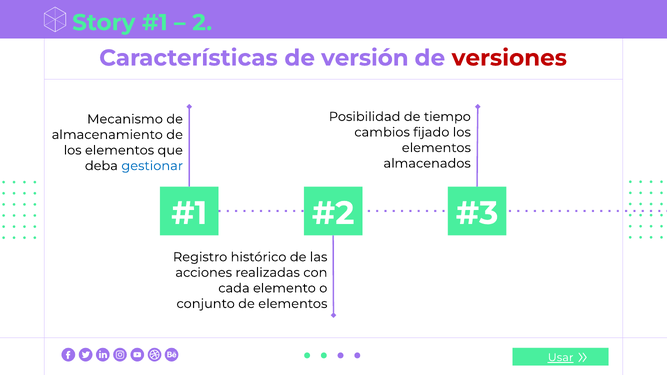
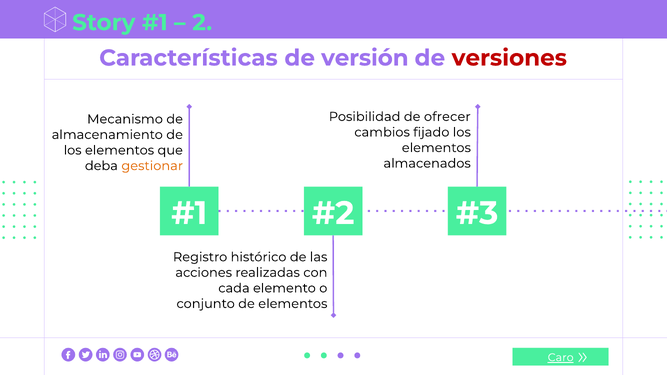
tiempo: tiempo -> ofrecer
gestionar colour: blue -> orange
Usar: Usar -> Caro
